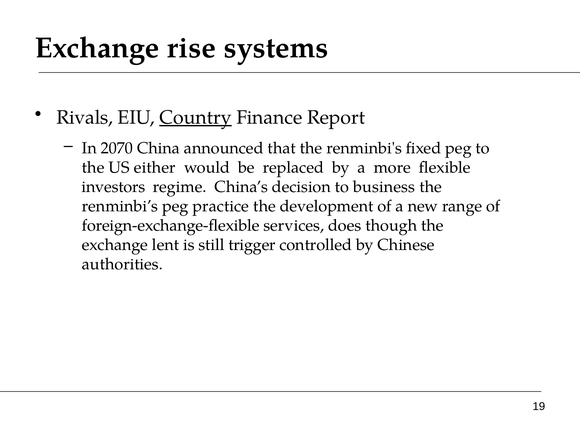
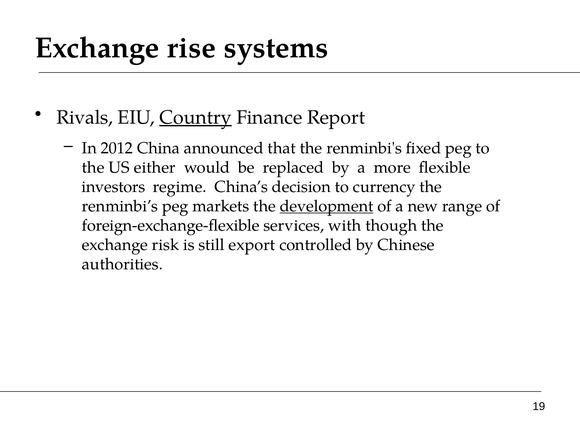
2070: 2070 -> 2012
business: business -> currency
practice: practice -> markets
development underline: none -> present
does: does -> with
lent: lent -> risk
trigger: trigger -> export
